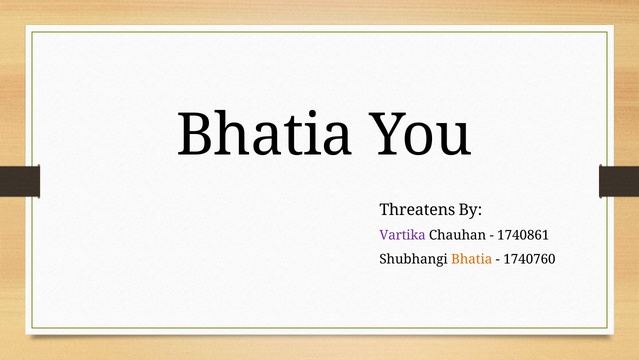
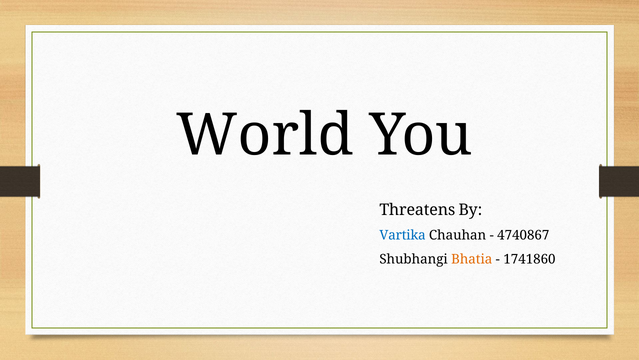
Bhatia at (265, 135): Bhatia -> World
Vartika colour: purple -> blue
1740861: 1740861 -> 4740867
1740760: 1740760 -> 1741860
